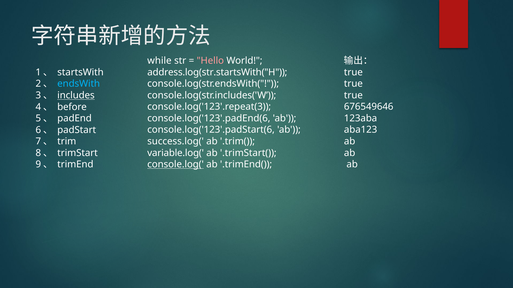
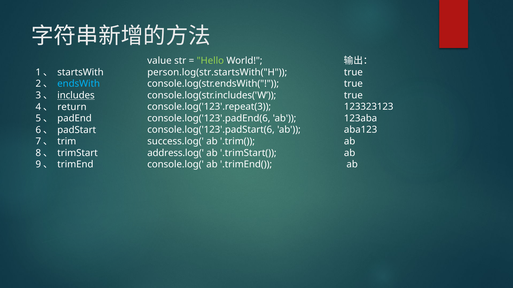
while: while -> value
Hello colour: pink -> light green
address.log(str.startsWith("H: address.log(str.startsWith("H -> person.log(str.startsWith("H
before: before -> return
676549646: 676549646 -> 123323123
variable.log(: variable.log( -> address.log(
console.log( underline: present -> none
